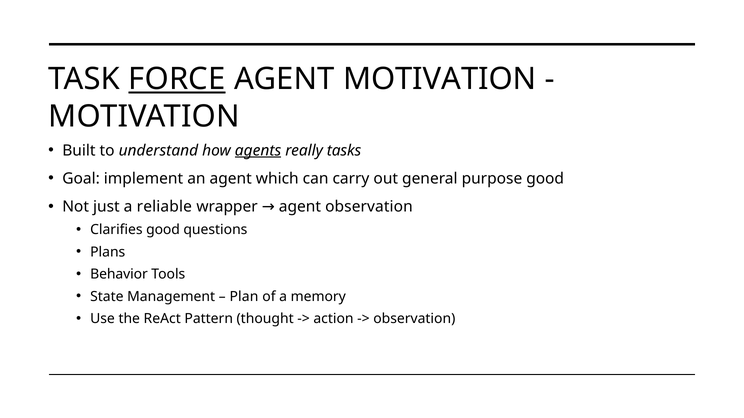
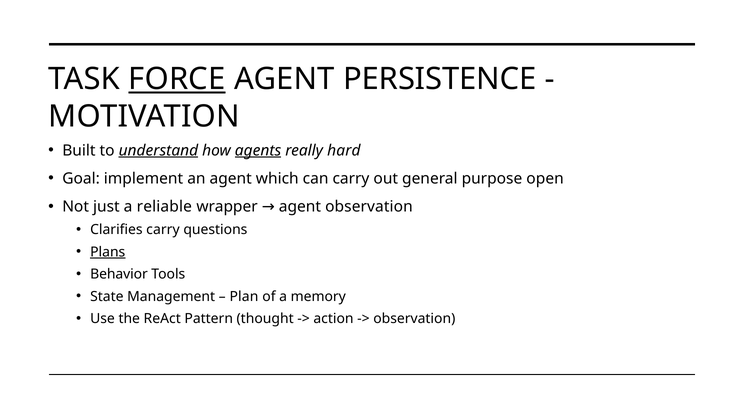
AGENT MOTIVATION: MOTIVATION -> PERSISTENCE
understand underline: none -> present
tasks: tasks -> hard
purpose good: good -> open
Clarifies good: good -> carry
Plans underline: none -> present
